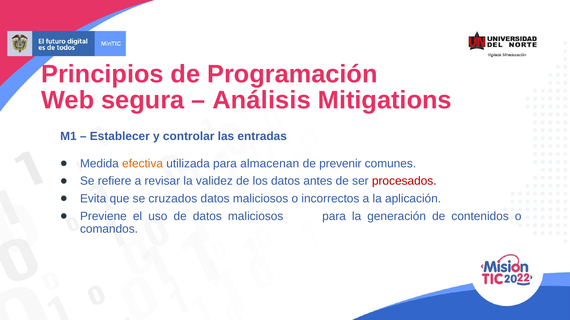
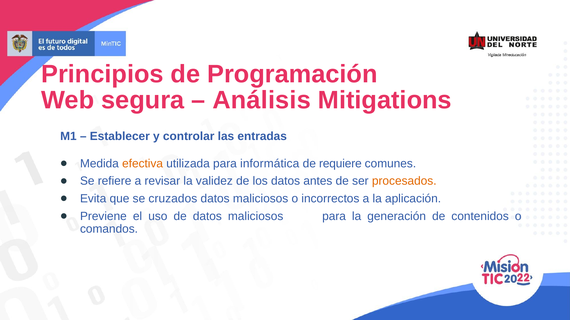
almacenan: almacenan -> informática
prevenir: prevenir -> requiere
procesados colour: red -> orange
